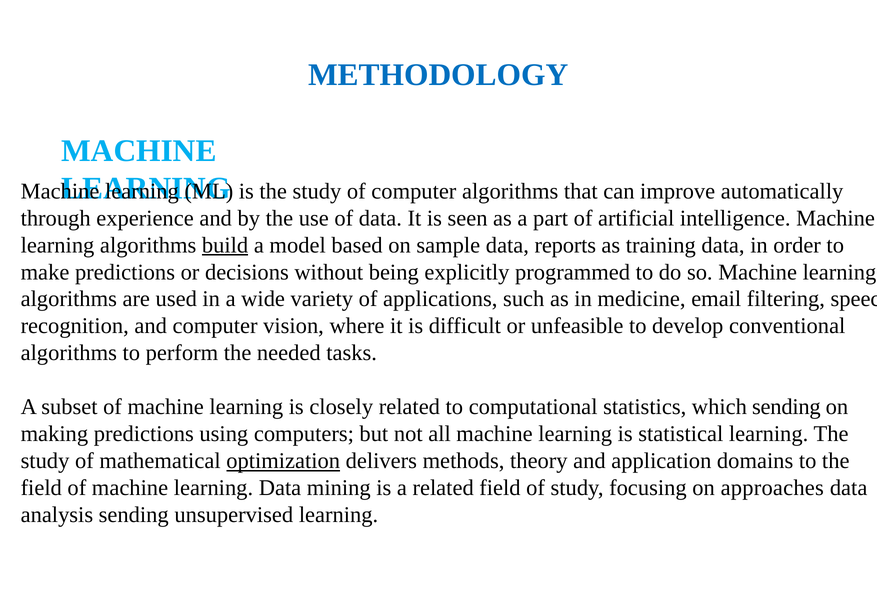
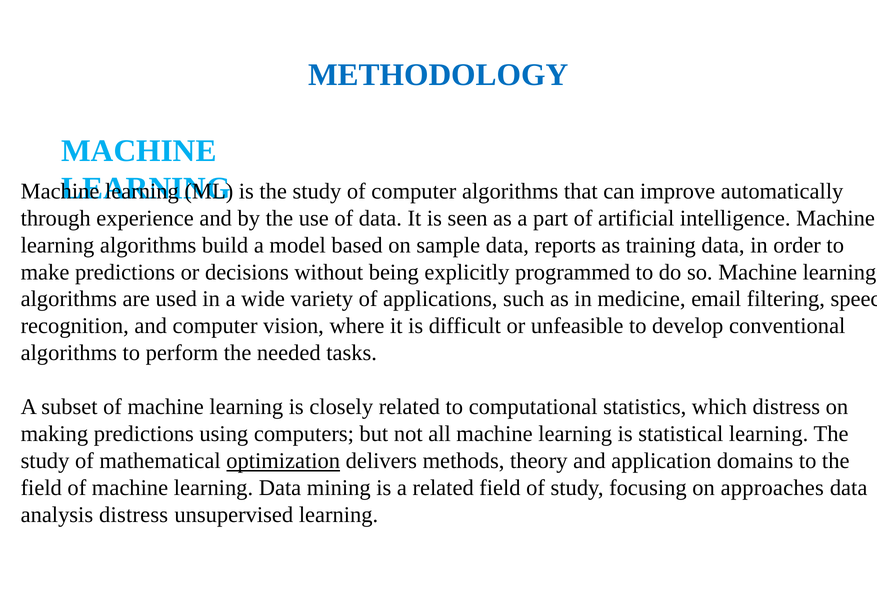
build underline: present -> none
which sending: sending -> distress
analysis sending: sending -> distress
